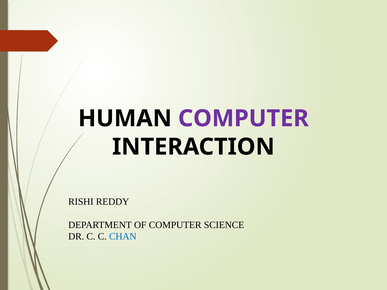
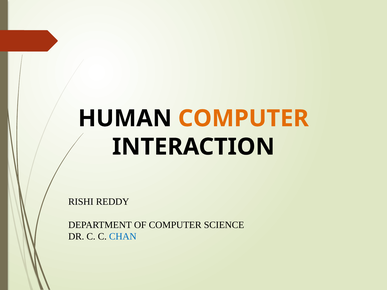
COMPUTER at (243, 119) colour: purple -> orange
